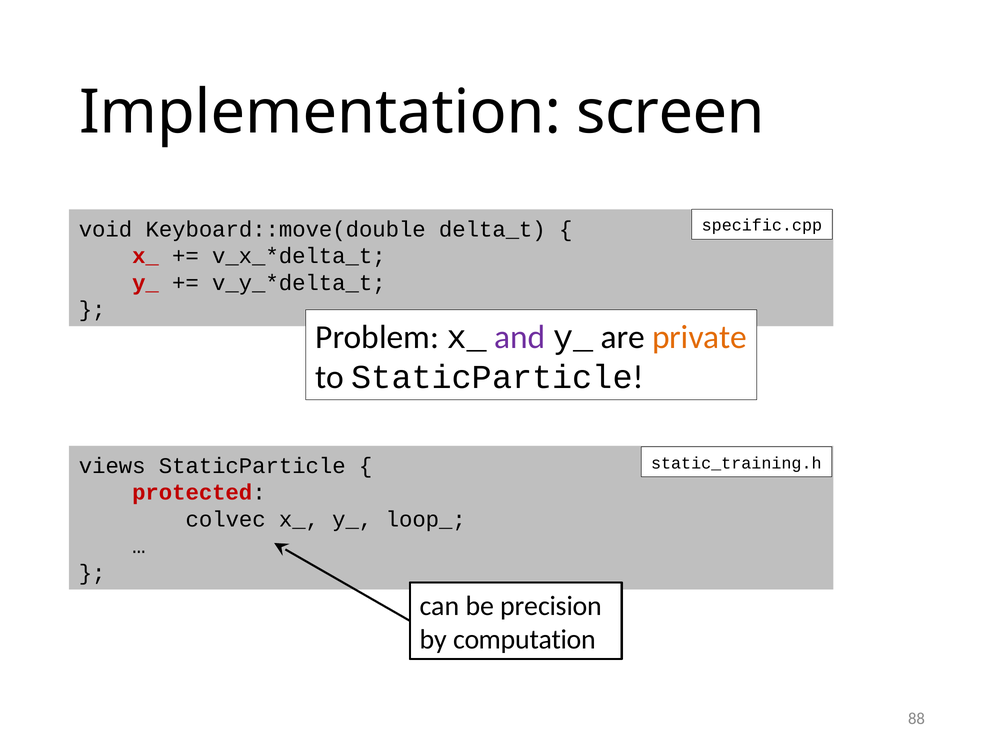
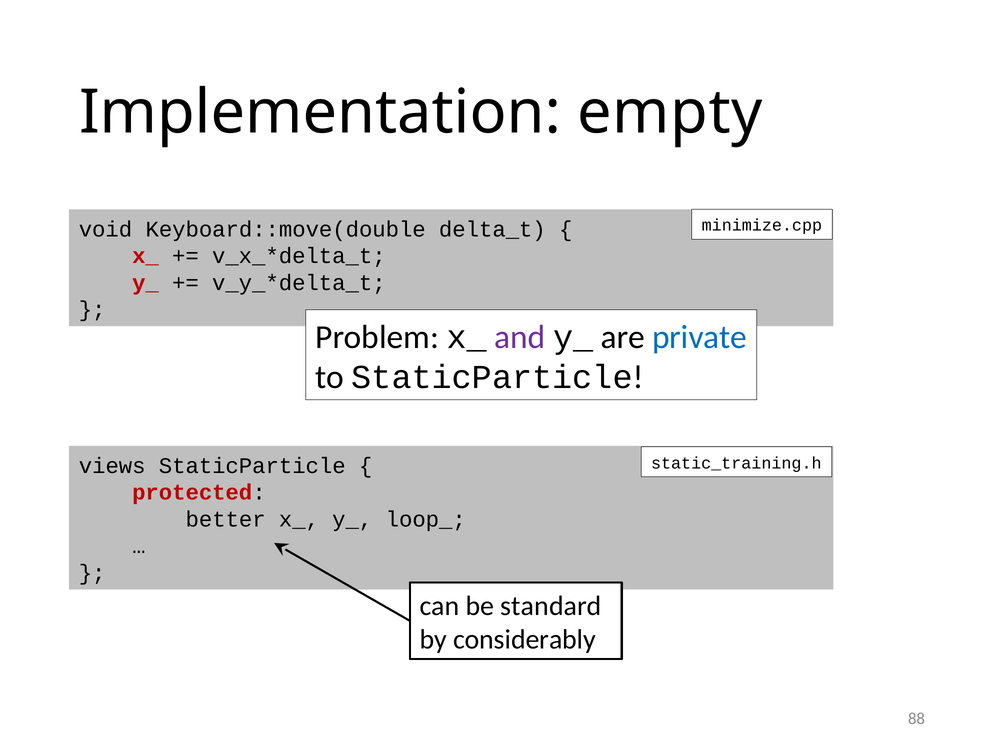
screen: screen -> empty
specific.cpp: specific.cpp -> minimize.cpp
private colour: orange -> blue
colvec: colvec -> better
precision: precision -> standard
computation: computation -> considerably
